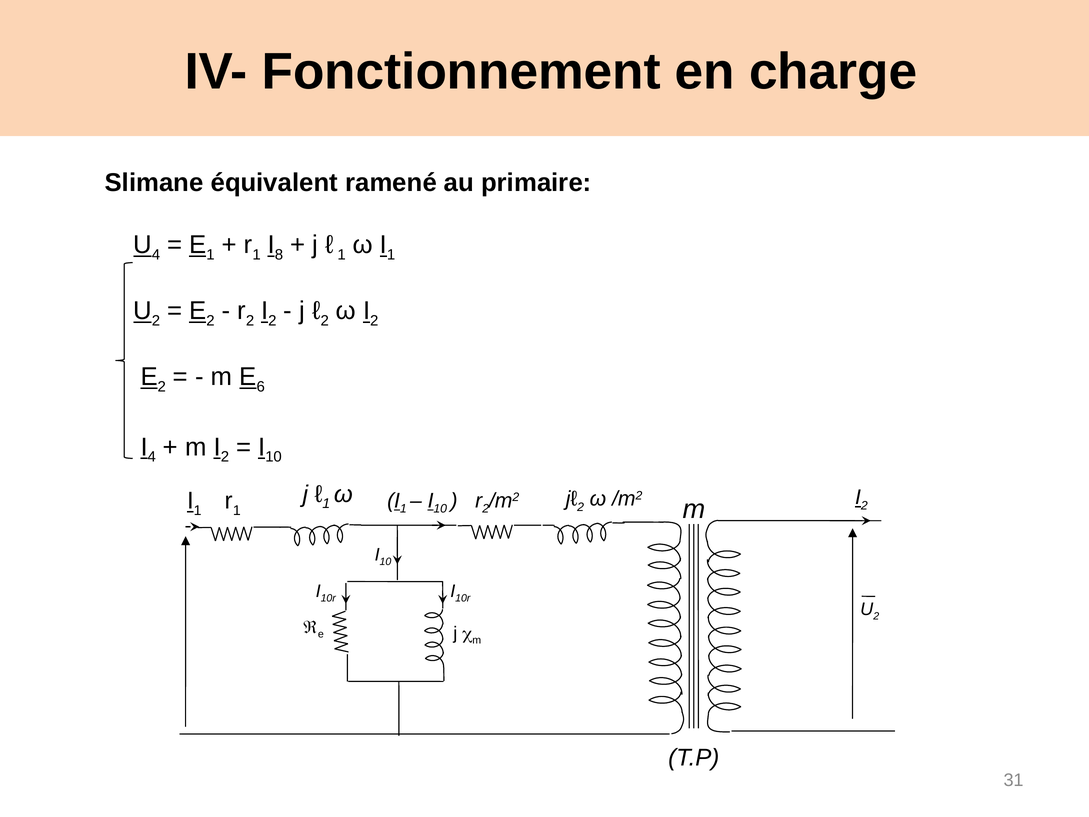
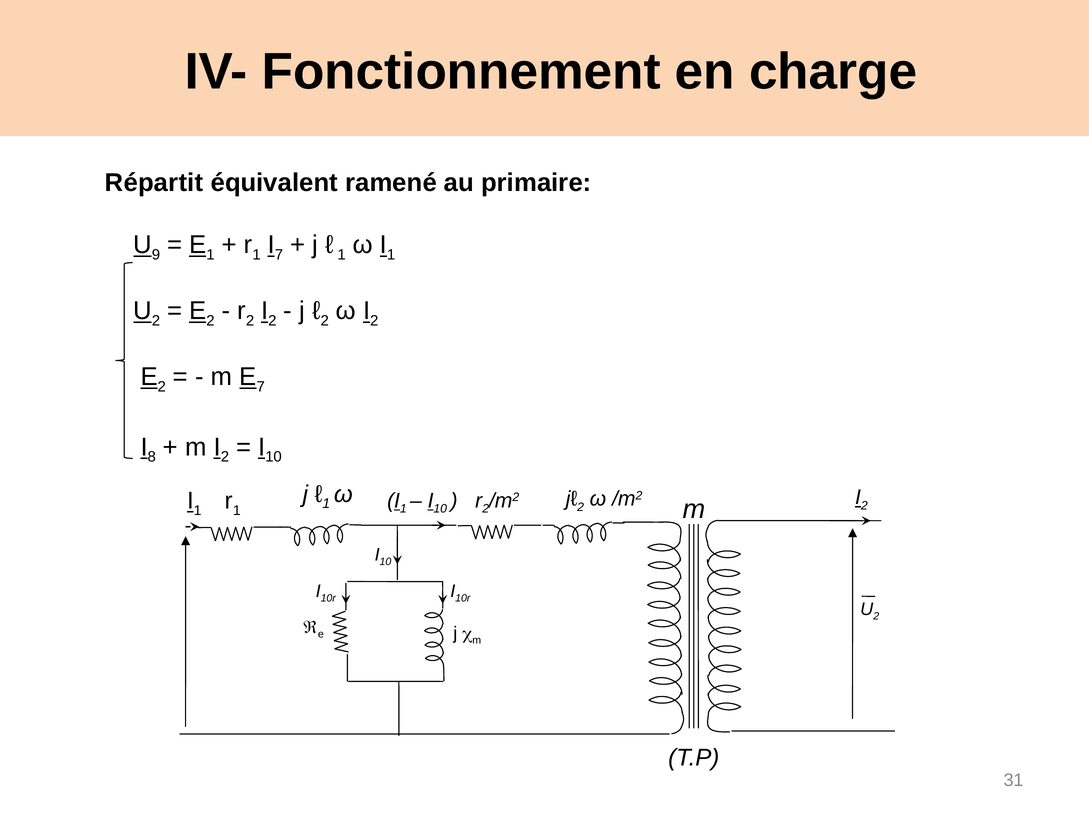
Slimane: Slimane -> Répartit
4 at (156, 255): 4 -> 9
8 at (279, 255): 8 -> 7
6 at (261, 387): 6 -> 7
4 at (152, 457): 4 -> 8
